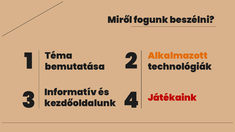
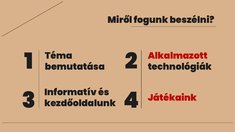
Alkalmazott colour: orange -> red
